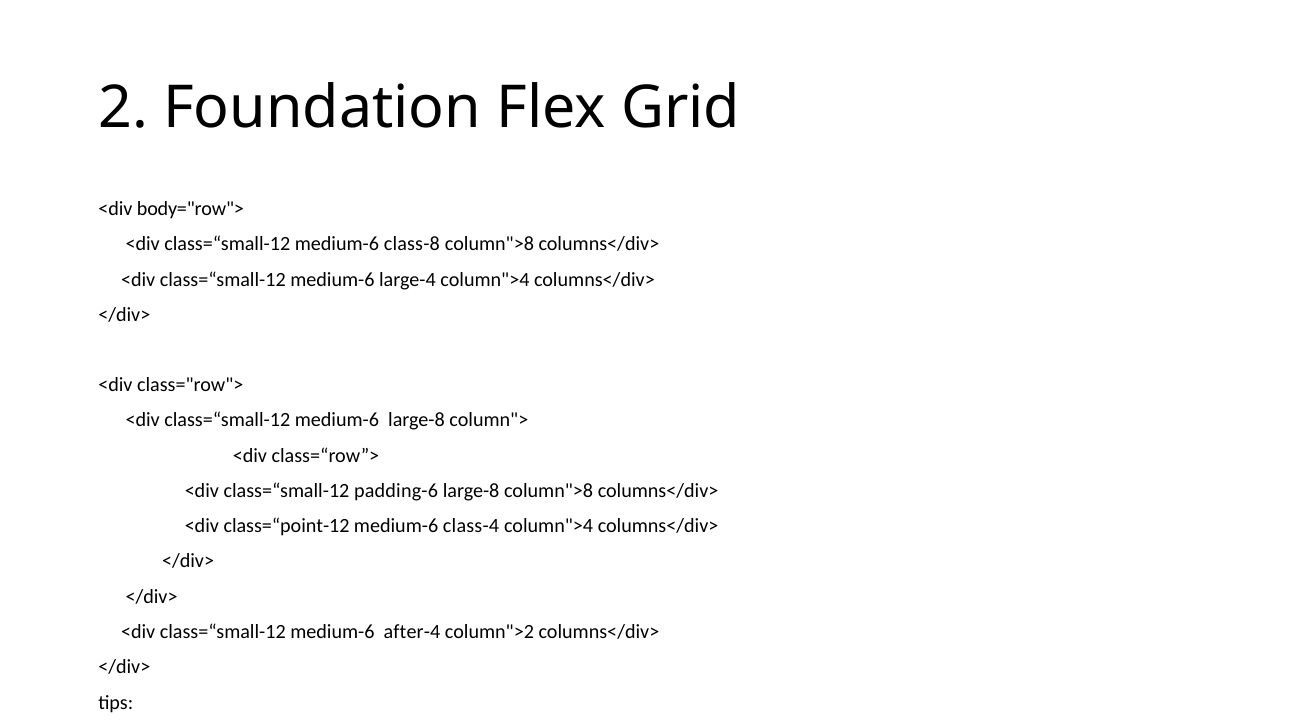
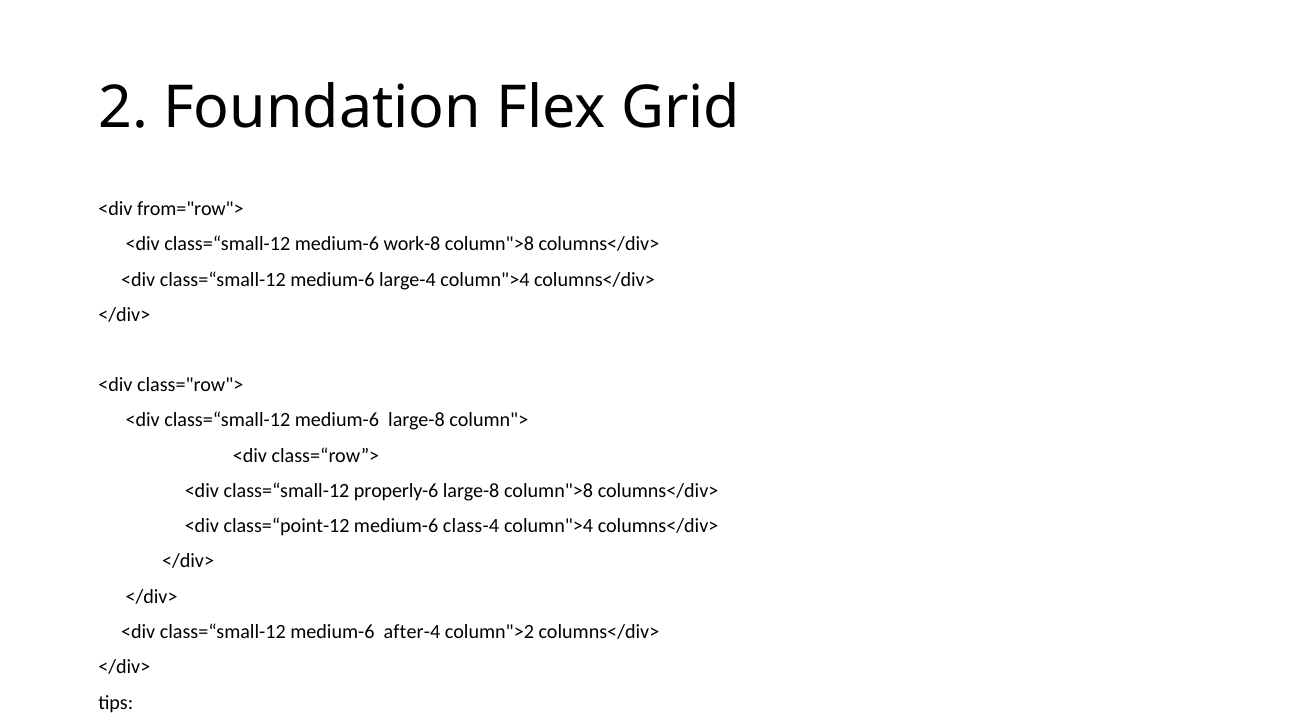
body="row">: body="row"> -> from="row">
class-8: class-8 -> work-8
padding-6: padding-6 -> properly-6
